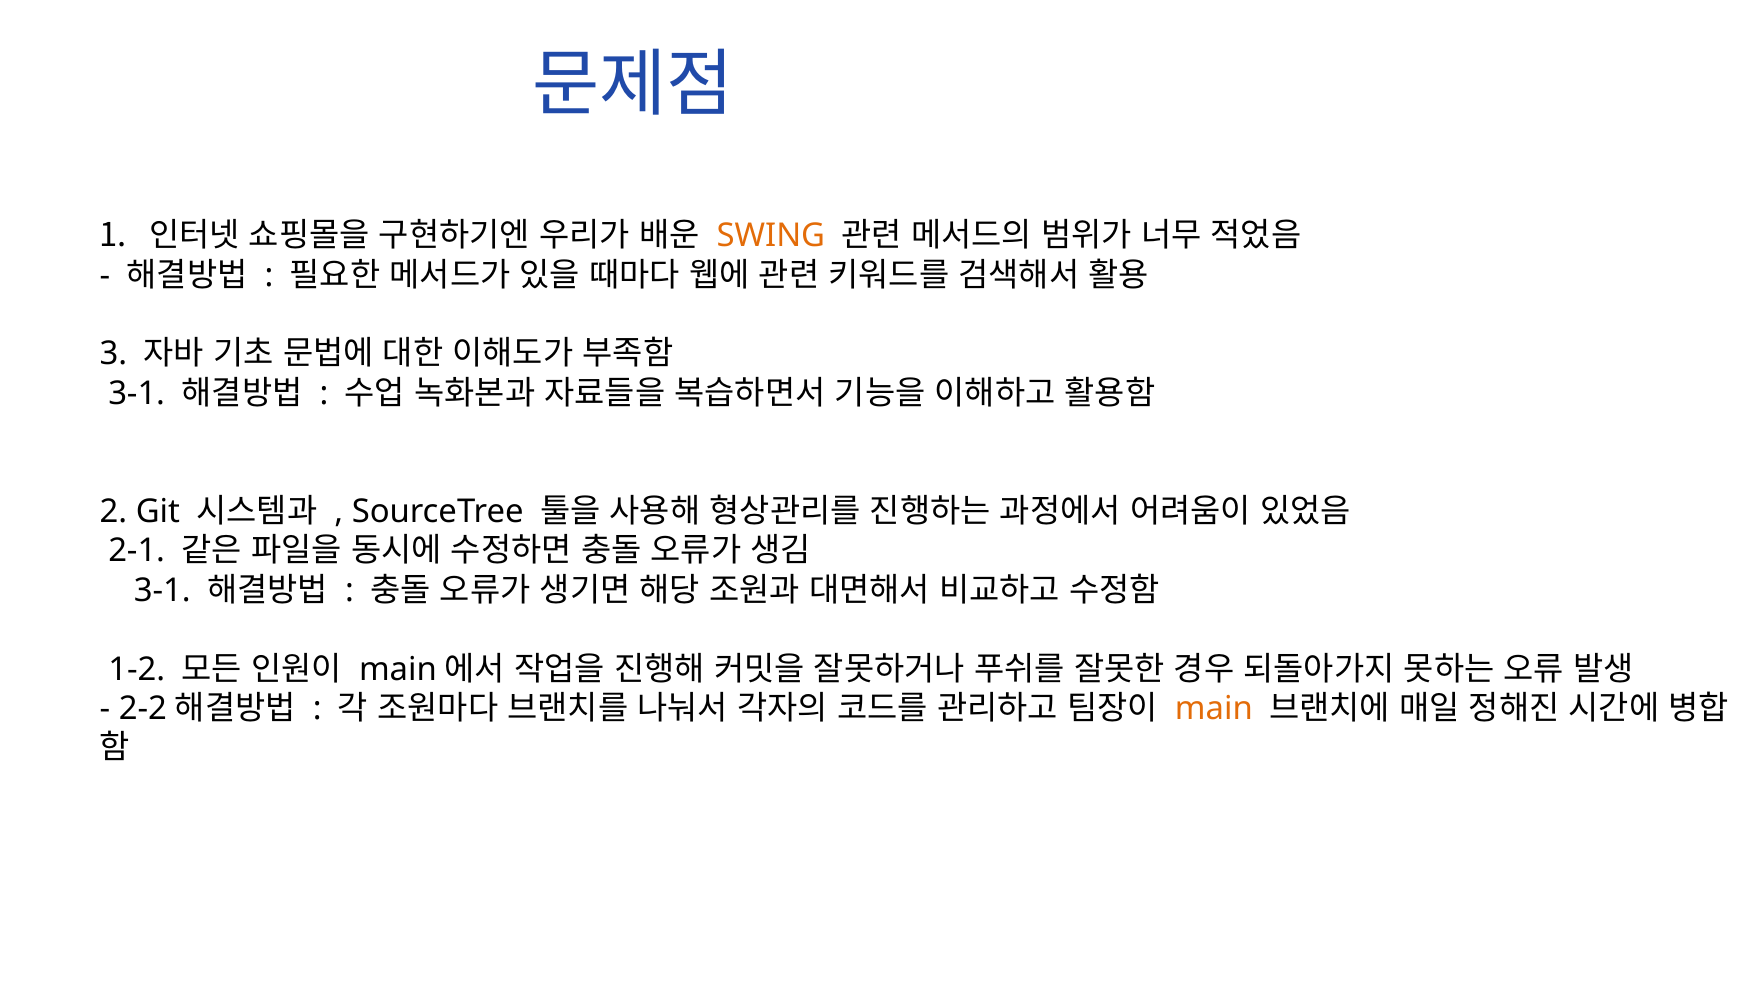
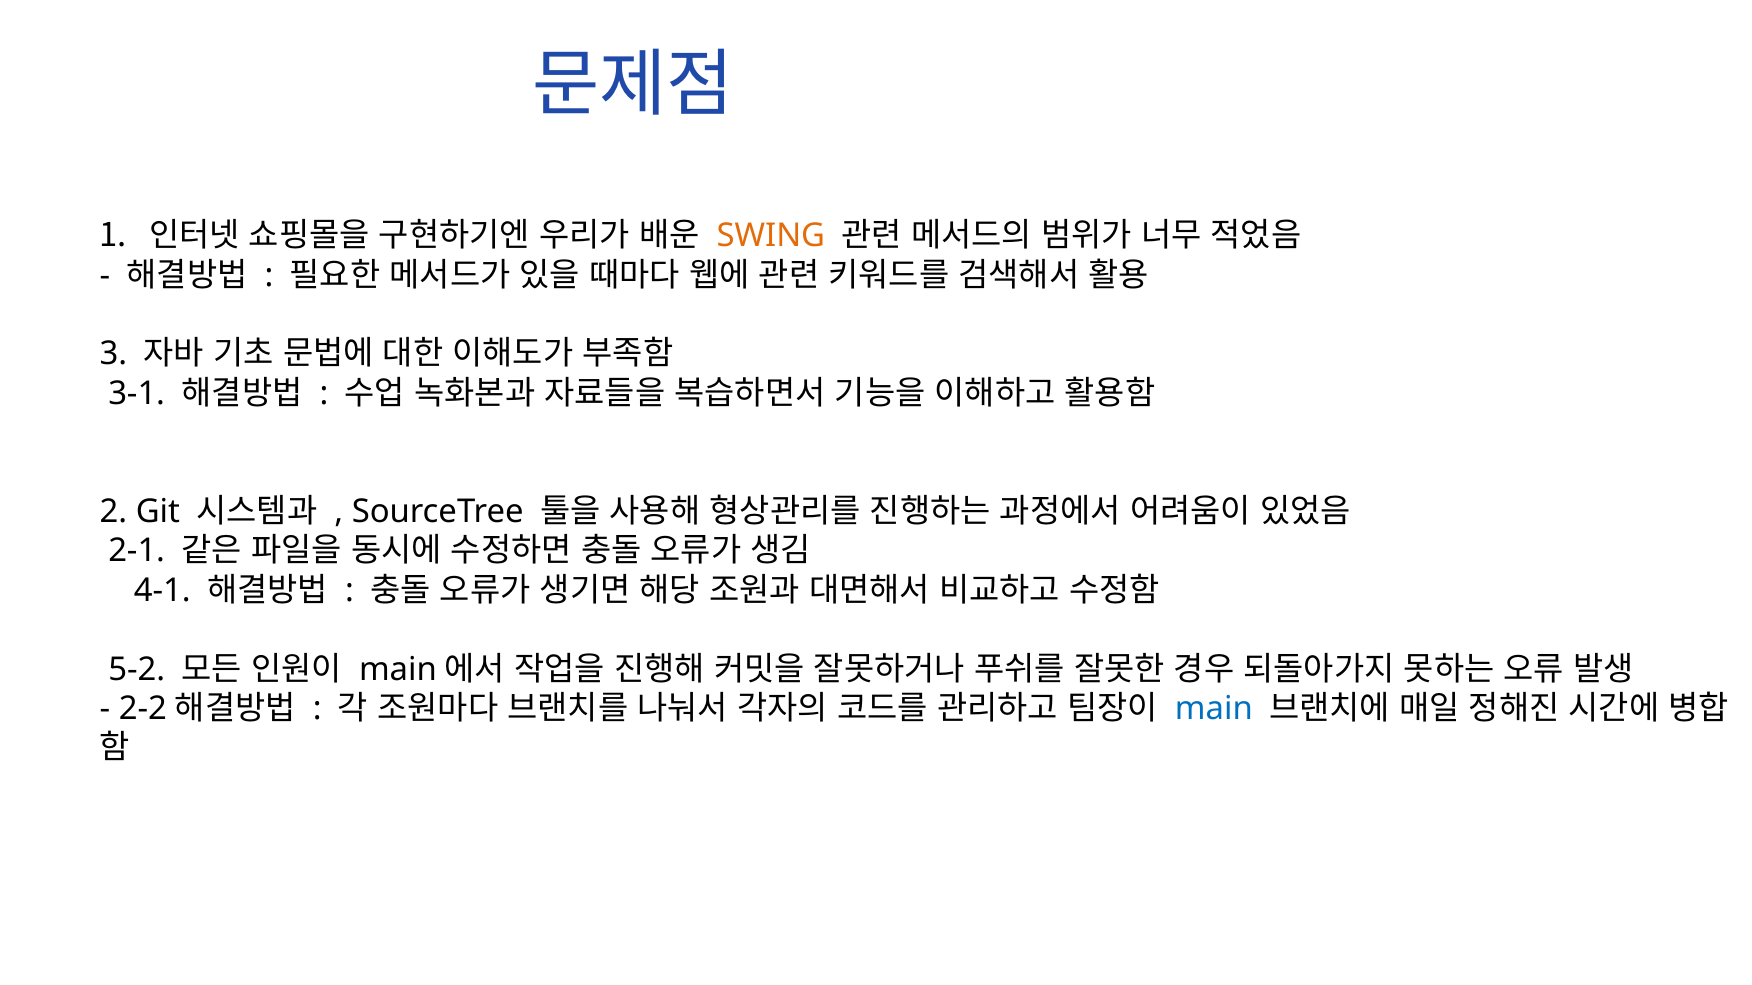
3-1 at (162, 591): 3-1 -> 4-1
1-2: 1-2 -> 5-2
main colour: orange -> blue
